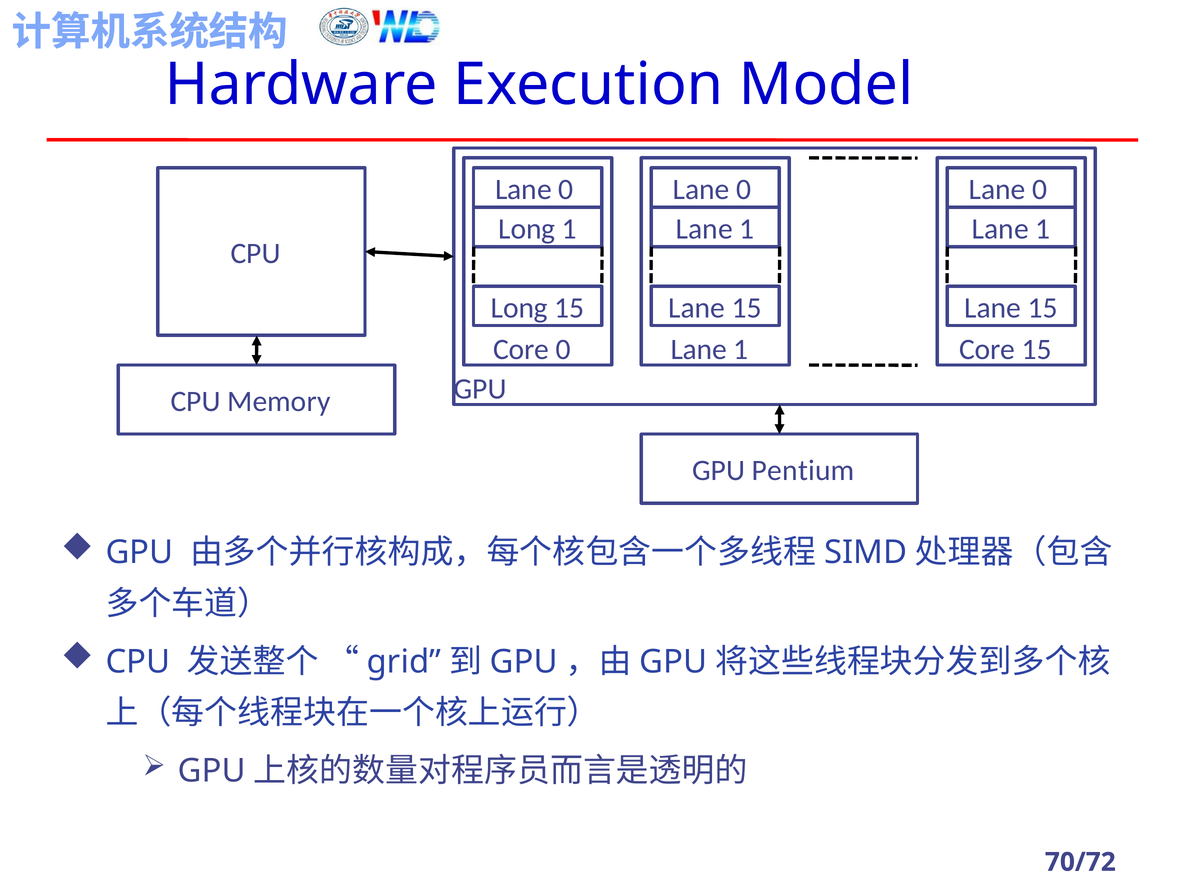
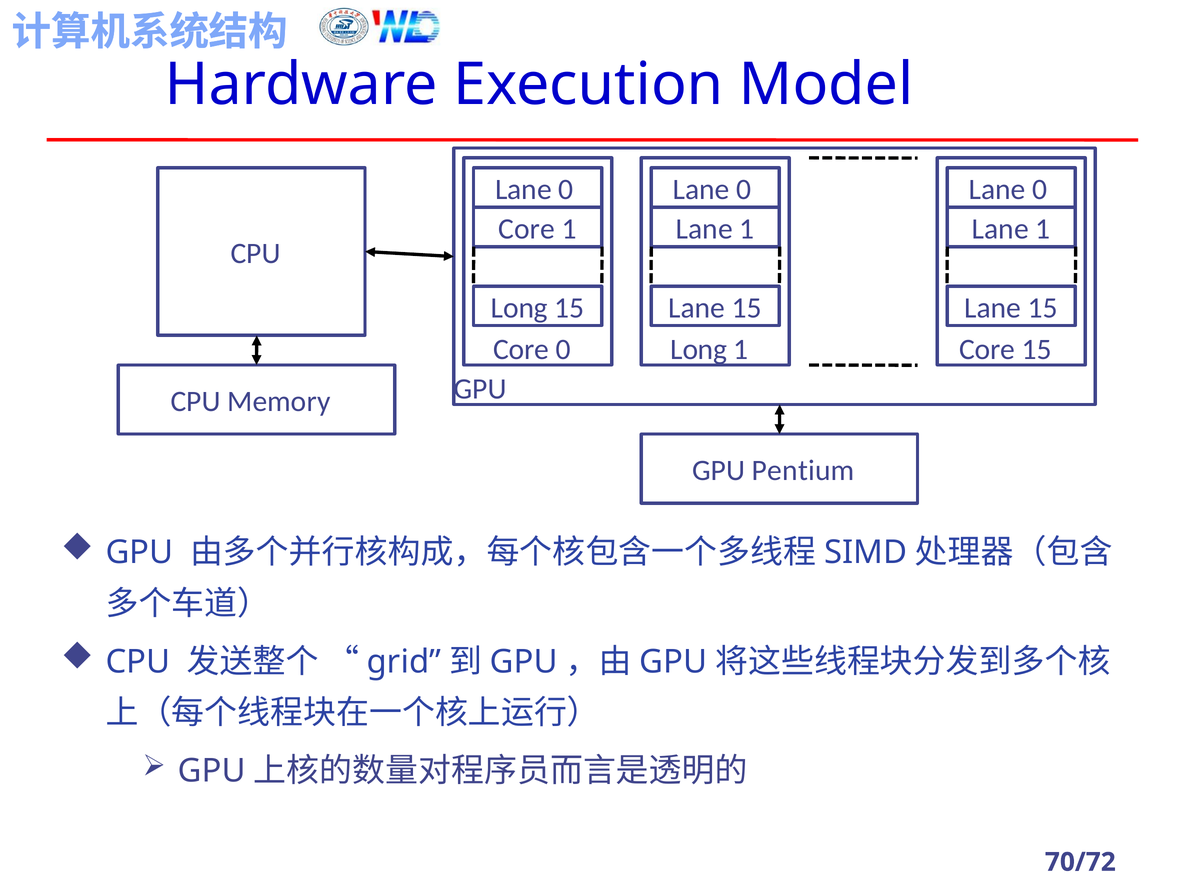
Long at (527, 229): Long -> Core
Lane at (699, 349): Lane -> Long
